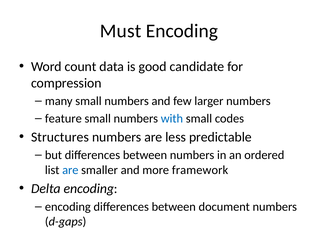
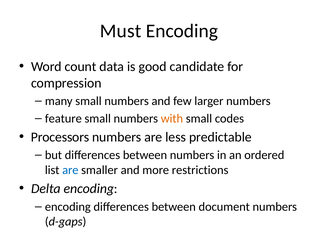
with colour: blue -> orange
Structures: Structures -> Processors
framework: framework -> restrictions
